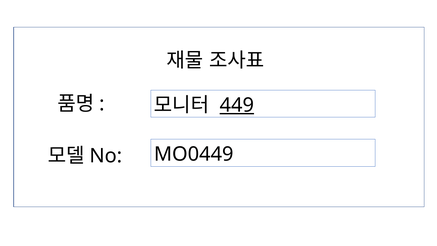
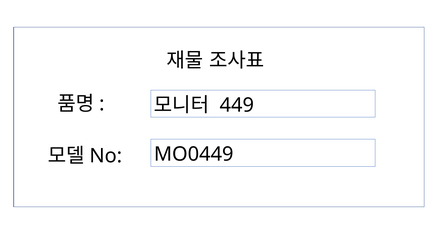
449 underline: present -> none
